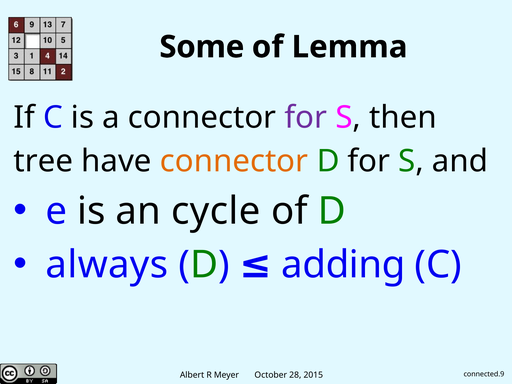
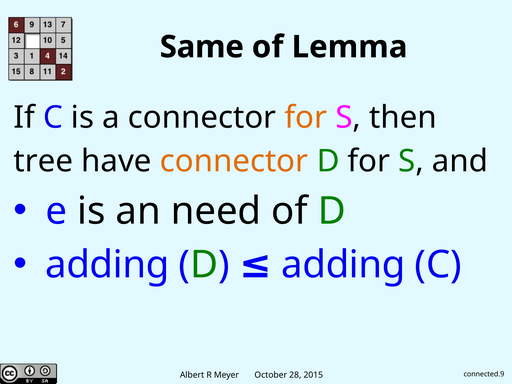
Some: Some -> Same
for at (306, 117) colour: purple -> orange
cycle: cycle -> need
always at (107, 265): always -> adding
